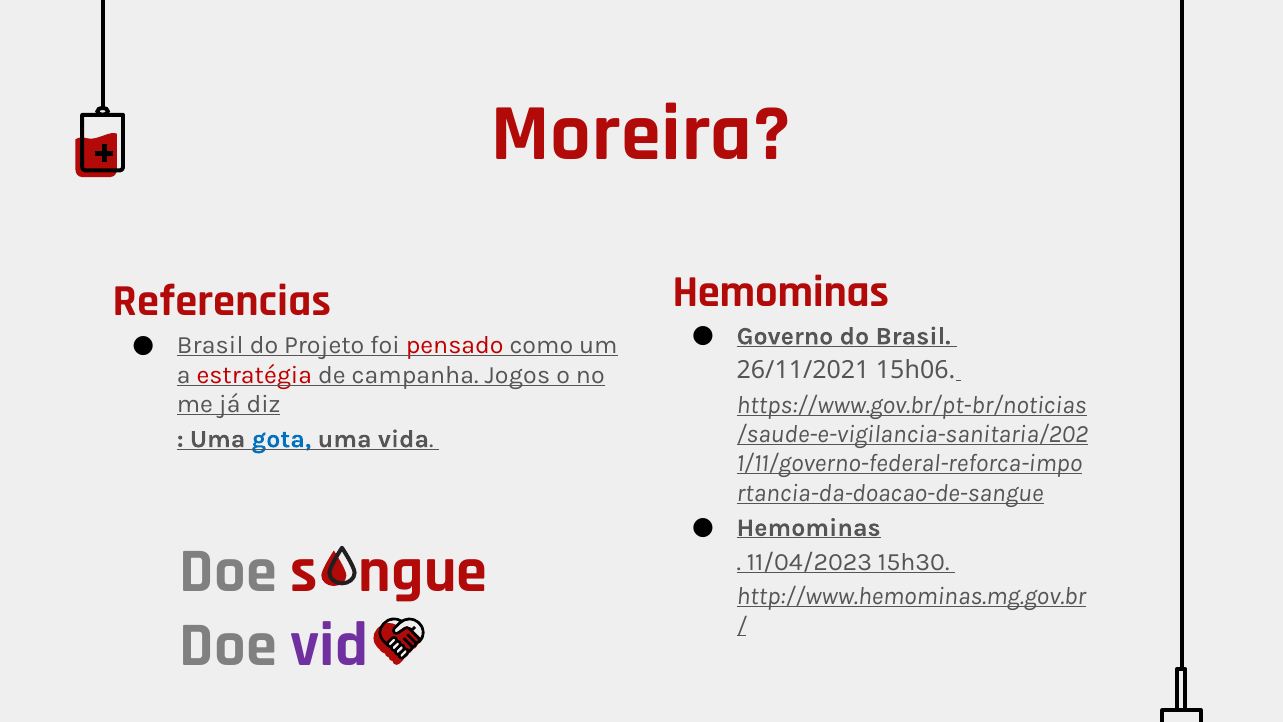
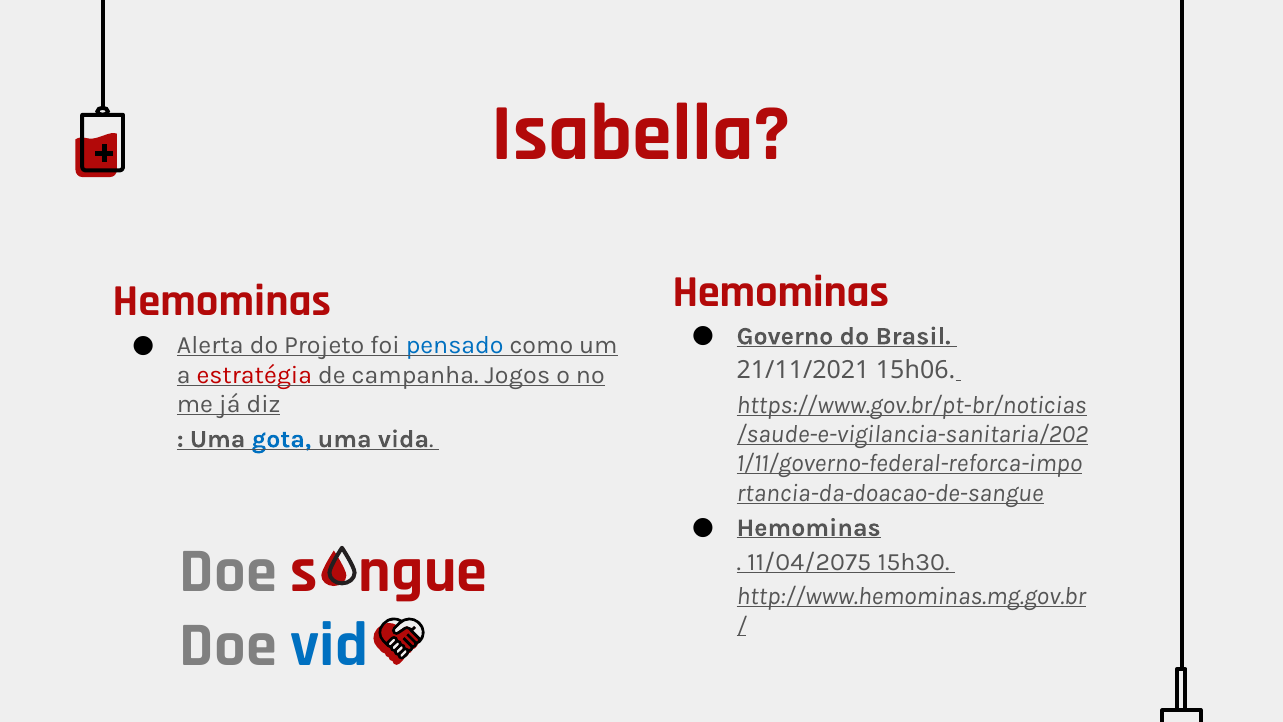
Moreira: Moreira -> Isabella
Referencias at (222, 301): Referencias -> Hemominas
Brasil at (210, 346): Brasil -> Alerta
pensado colour: red -> blue
26/11/2021: 26/11/2021 -> 21/11/2021
11/04/2023: 11/04/2023 -> 11/04/2075
vid colour: purple -> blue
